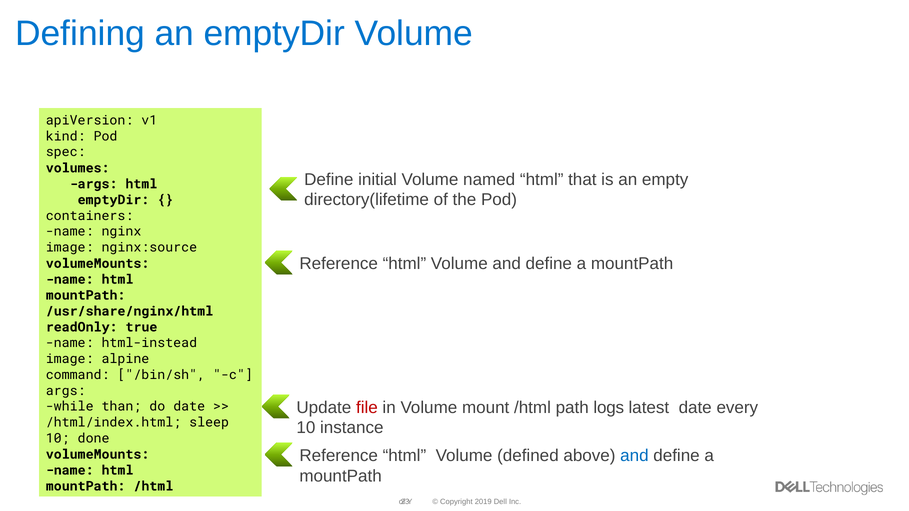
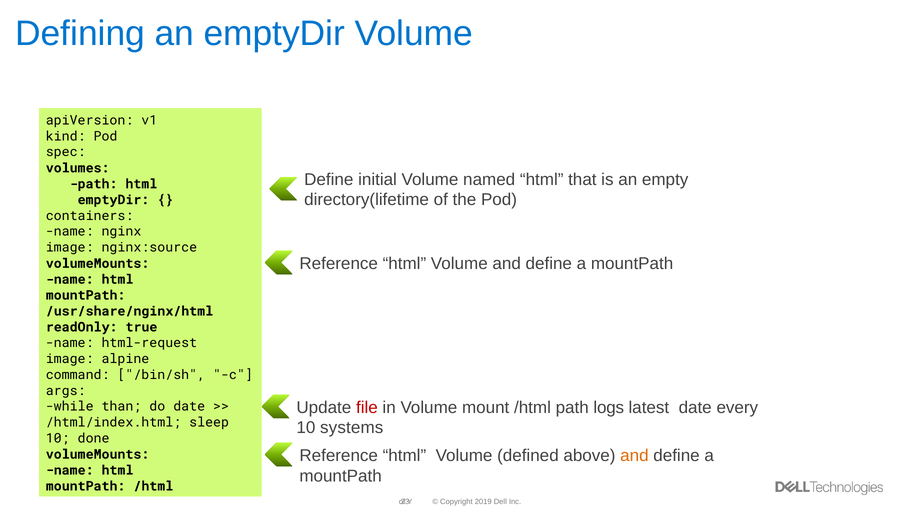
args at (94, 184): args -> path
html-instead: html-instead -> html-request
instance: instance -> systems
and at (634, 456) colour: blue -> orange
